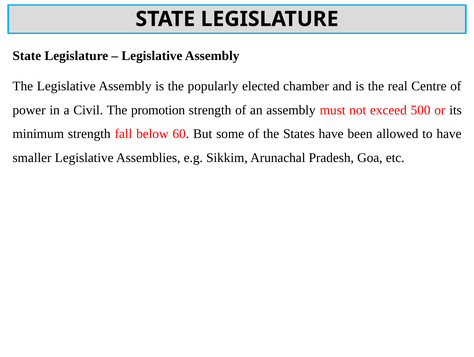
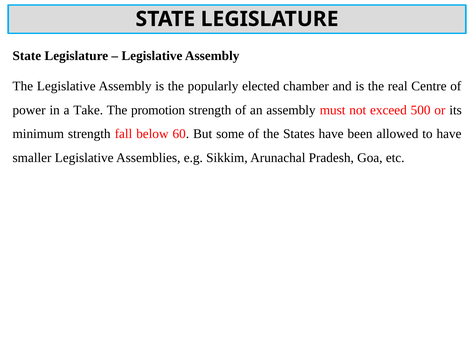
Civil: Civil -> Take
